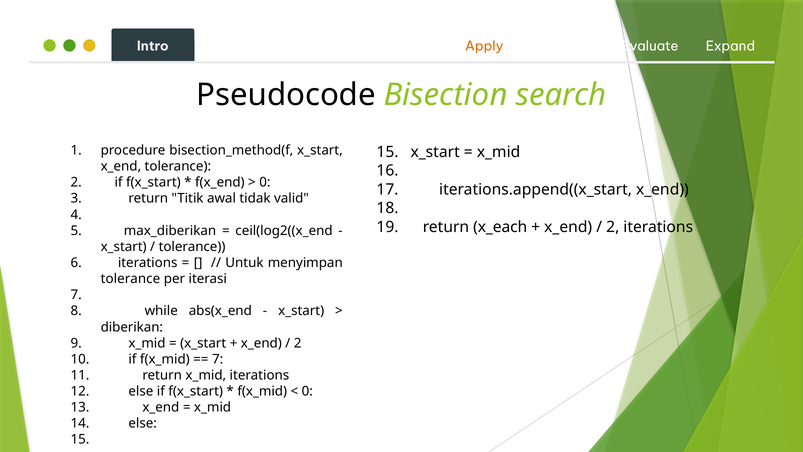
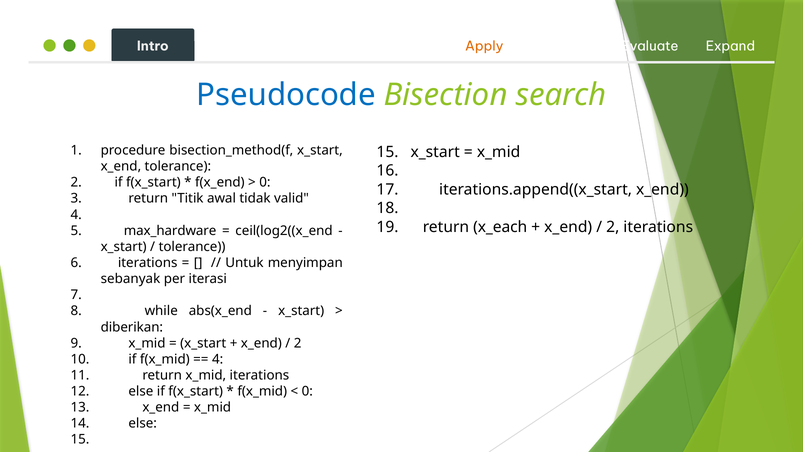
Pseudocode colour: black -> blue
max_diberikan: max_diberikan -> max_hardware
tolerance at (130, 279): tolerance -> sebanyak
7 at (218, 359): 7 -> 4
